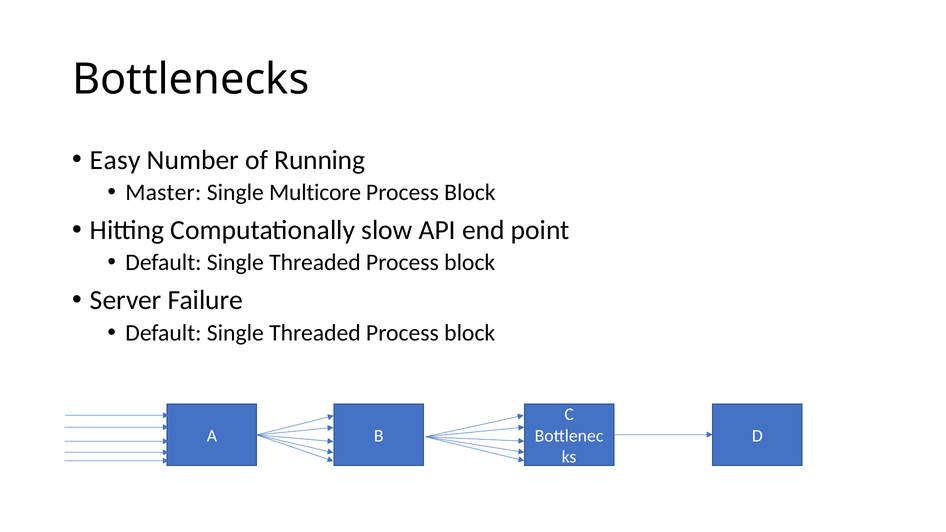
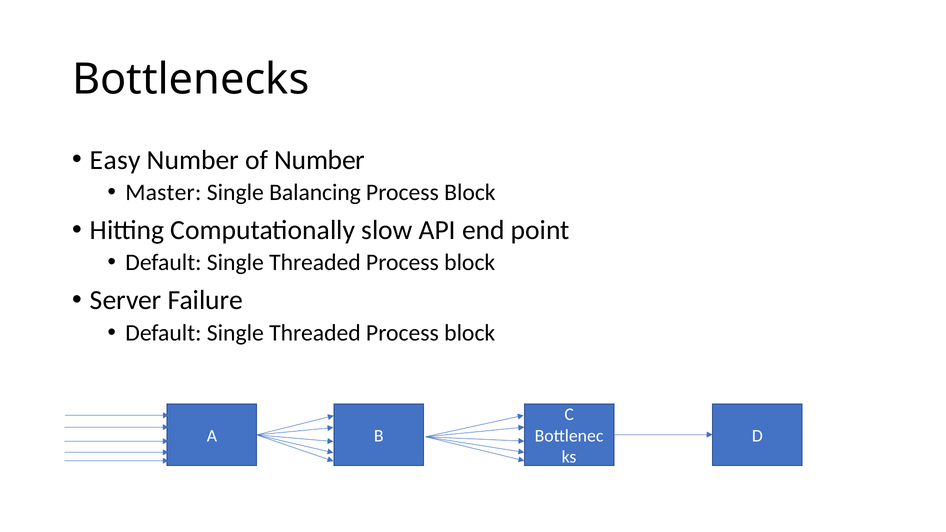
of Running: Running -> Number
Multicore: Multicore -> Balancing
